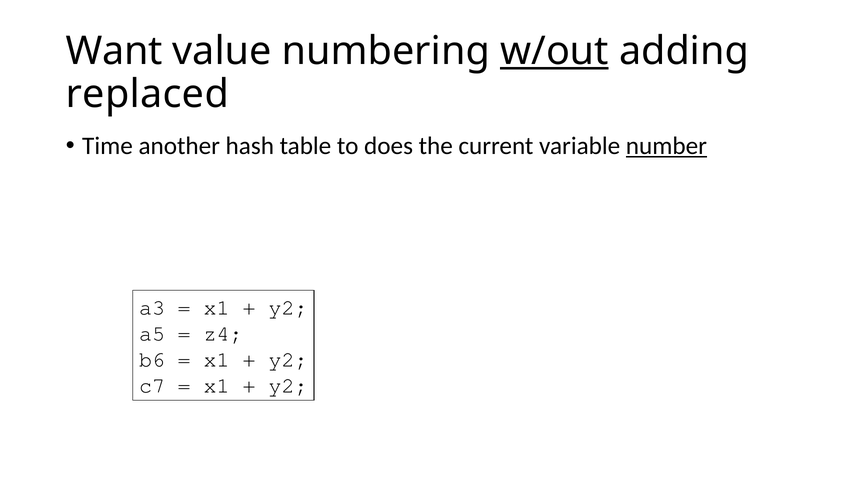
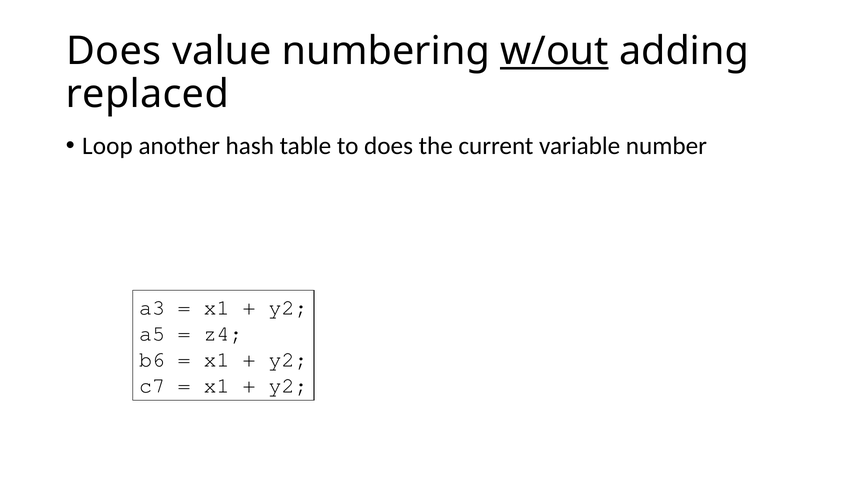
Want at (114, 51): Want -> Does
Time: Time -> Loop
number underline: present -> none
